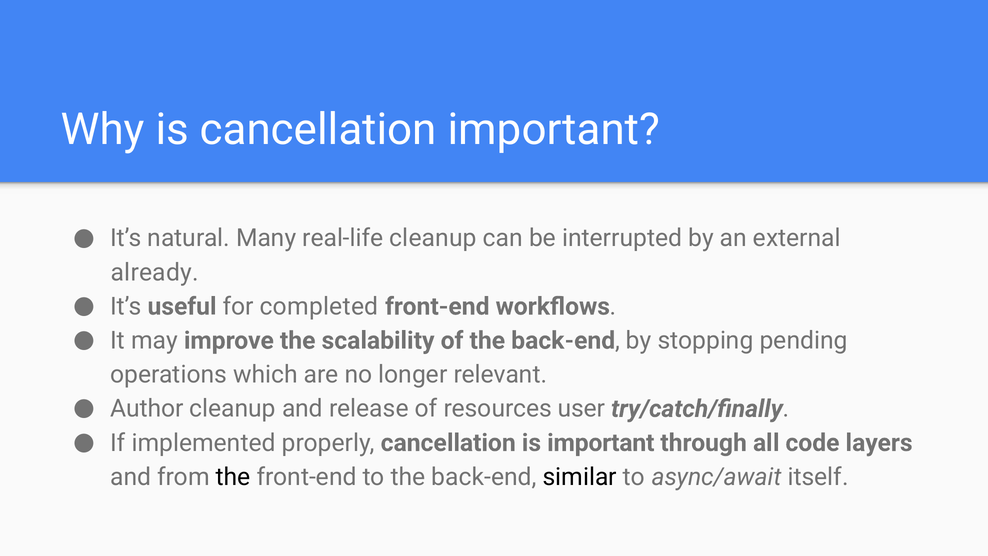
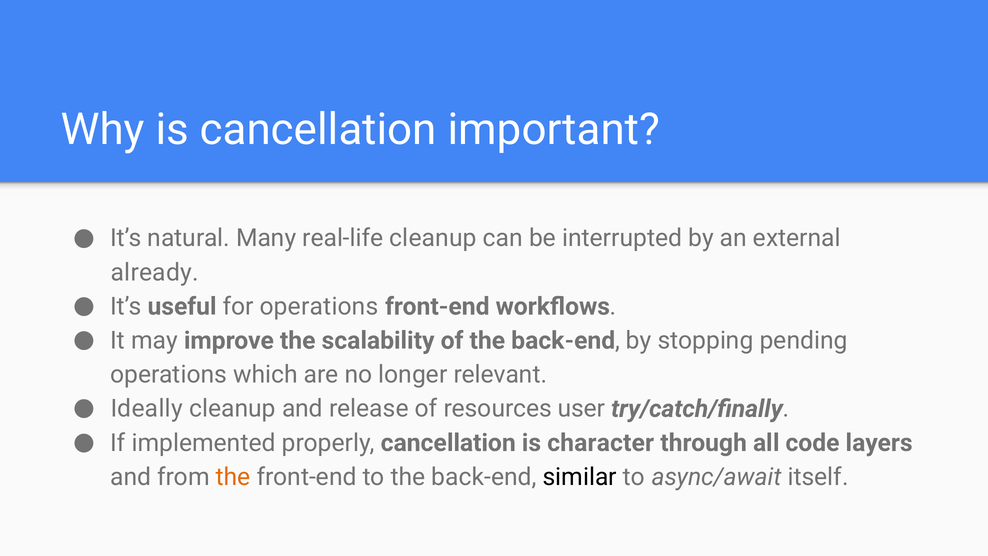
for completed: completed -> operations
Author: Author -> Ideally
is important: important -> character
the at (233, 477) colour: black -> orange
